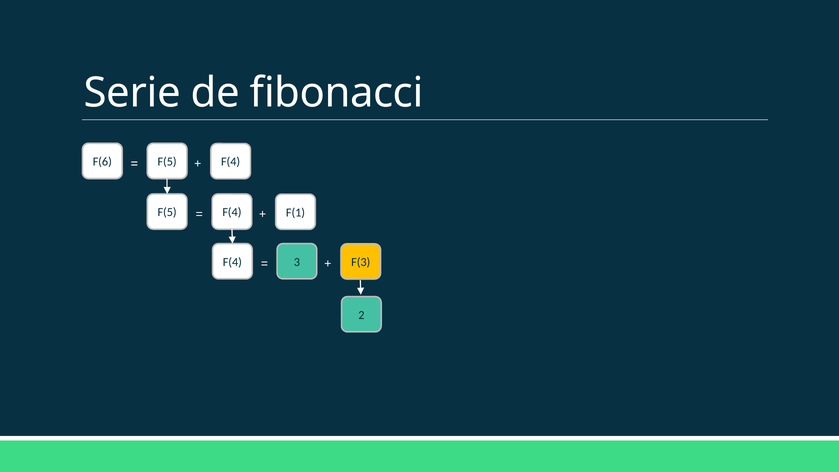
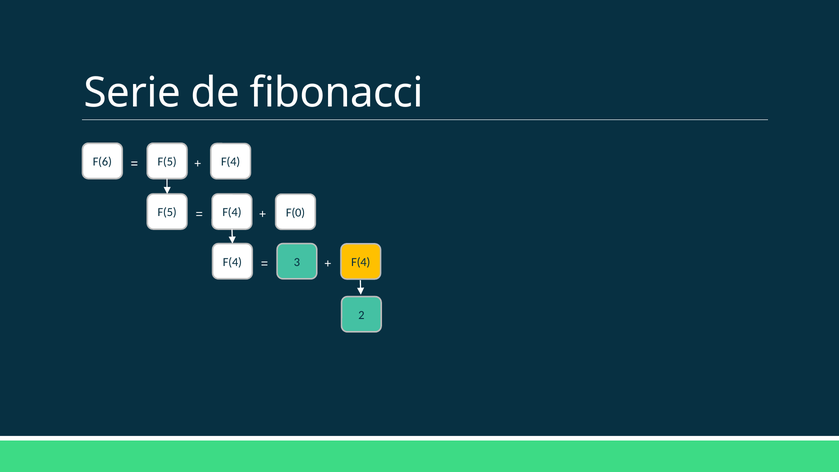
F(1: F(1 -> F(0
F(4 F(3: F(3 -> F(4
